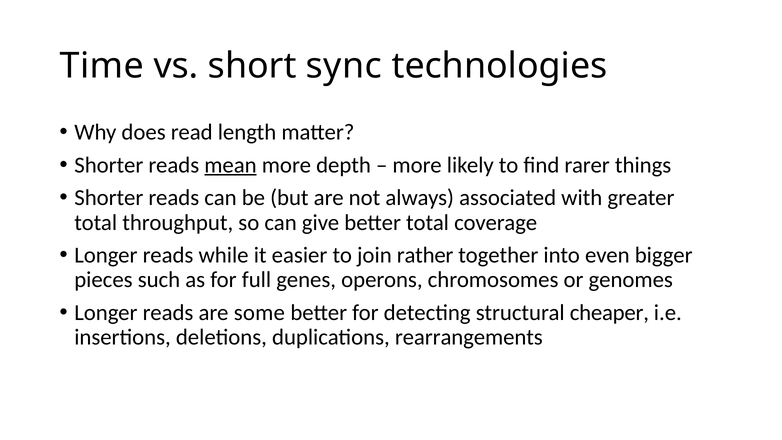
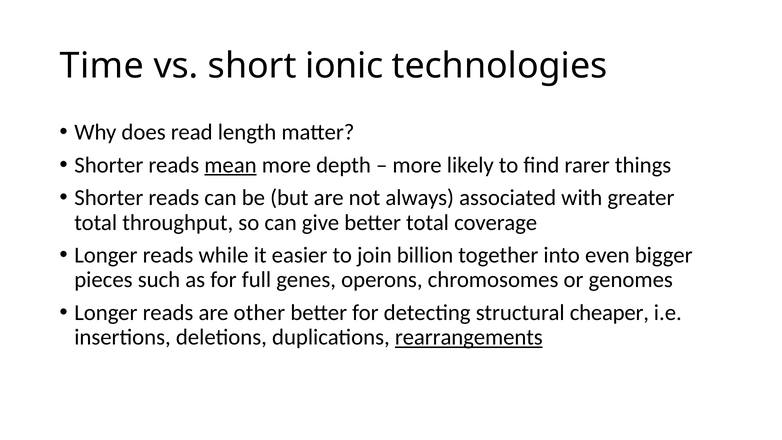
sync: sync -> ionic
rather: rather -> billion
some: some -> other
rearrangements underline: none -> present
